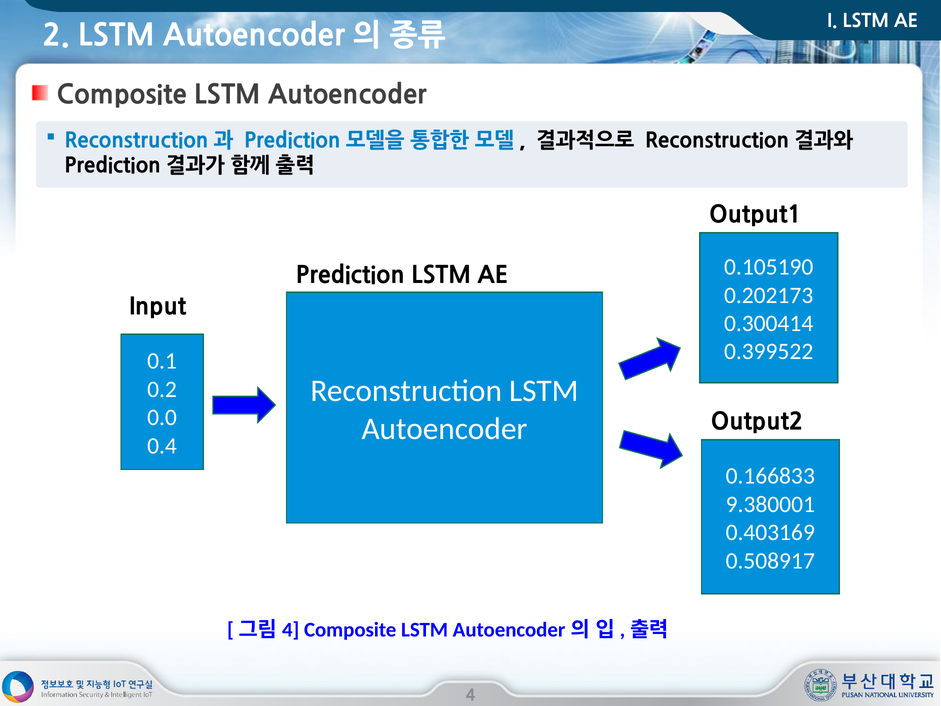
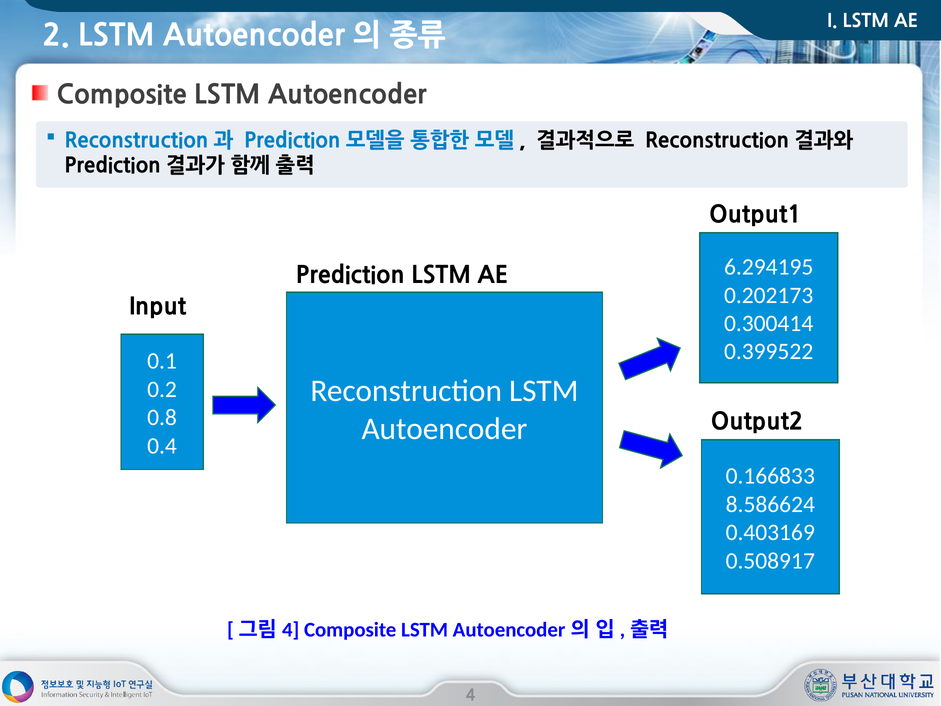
0.105190: 0.105190 -> 6.294195
0.0: 0.0 -> 0.8
9.380001: 9.380001 -> 8.586624
